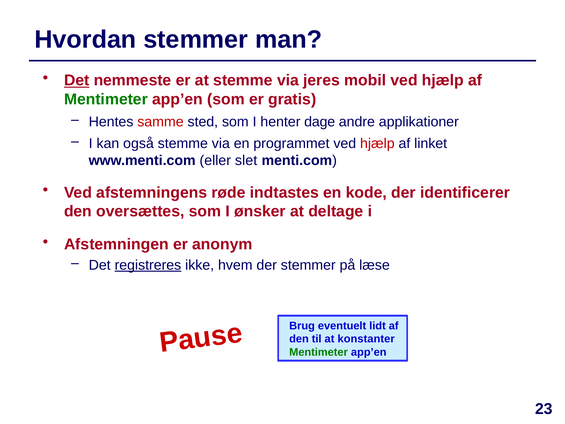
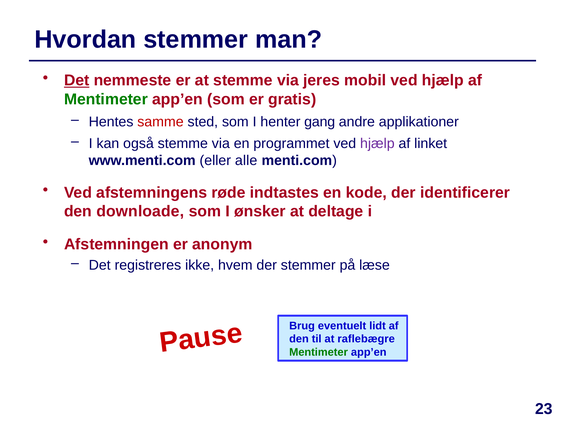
dage: dage -> gang
hjælp at (377, 143) colour: red -> purple
slet: slet -> alle
oversættes: oversættes -> downloade
registreres underline: present -> none
konstanter: konstanter -> raflebægre
